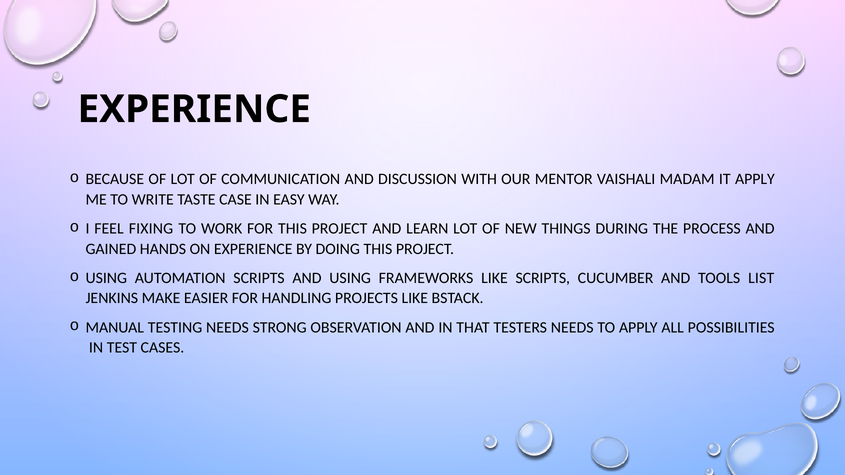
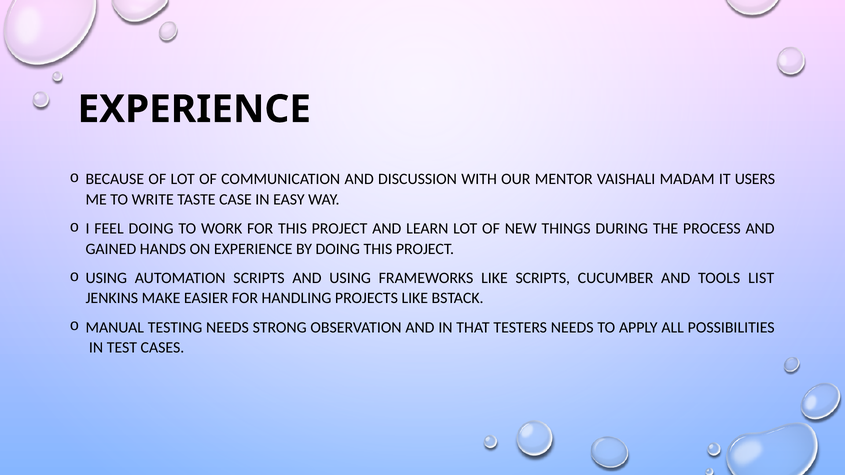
IT APPLY: APPLY -> USERS
FEEL FIXING: FIXING -> DOING
